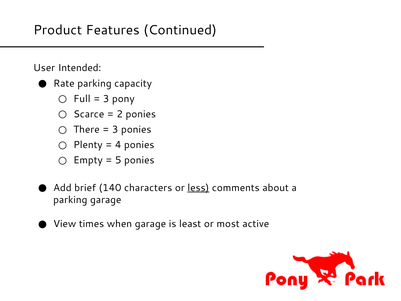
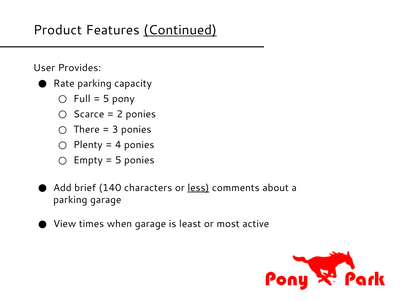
Continued underline: none -> present
Intended: Intended -> Provides
3 at (106, 99): 3 -> 5
